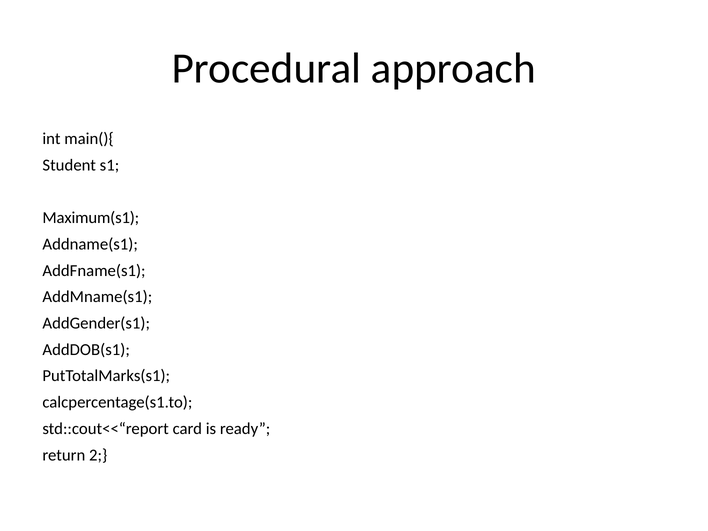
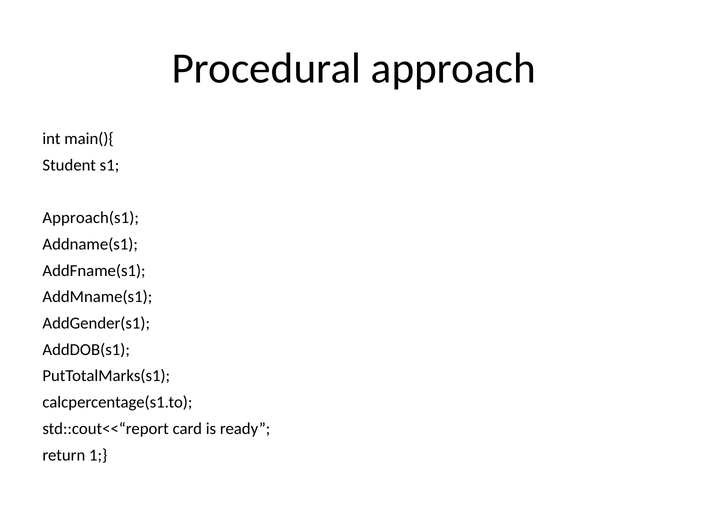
Maximum(s1: Maximum(s1 -> Approach(s1
2: 2 -> 1
